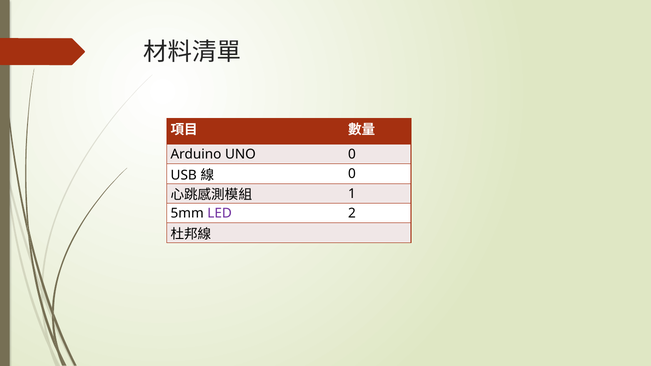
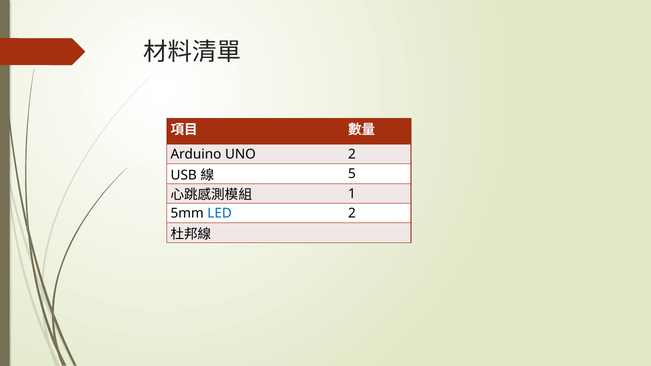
UNO 0: 0 -> 2
0 at (352, 174): 0 -> 5
LED colour: purple -> blue
